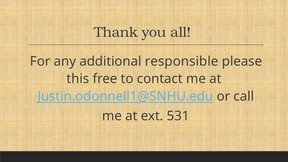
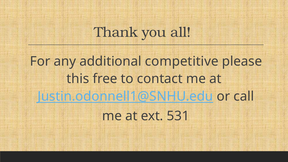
responsible: responsible -> competitive
